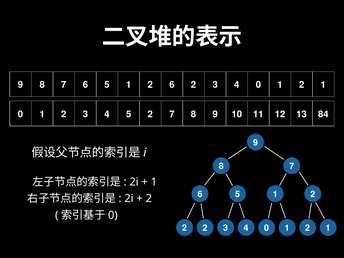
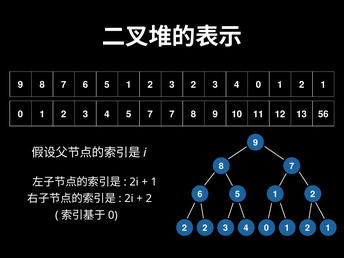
5 1 2 6: 6 -> 3
5 2: 2 -> 7
84: 84 -> 56
